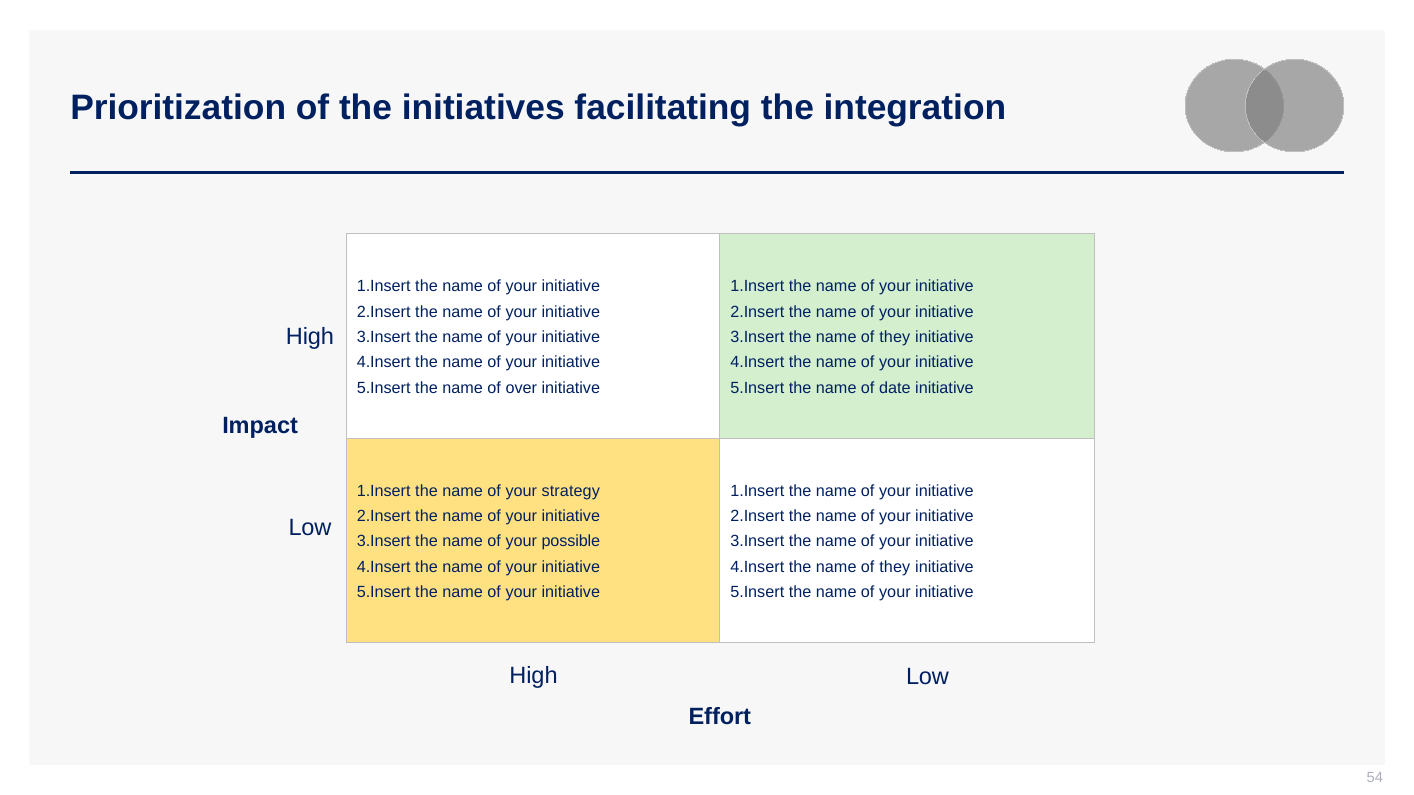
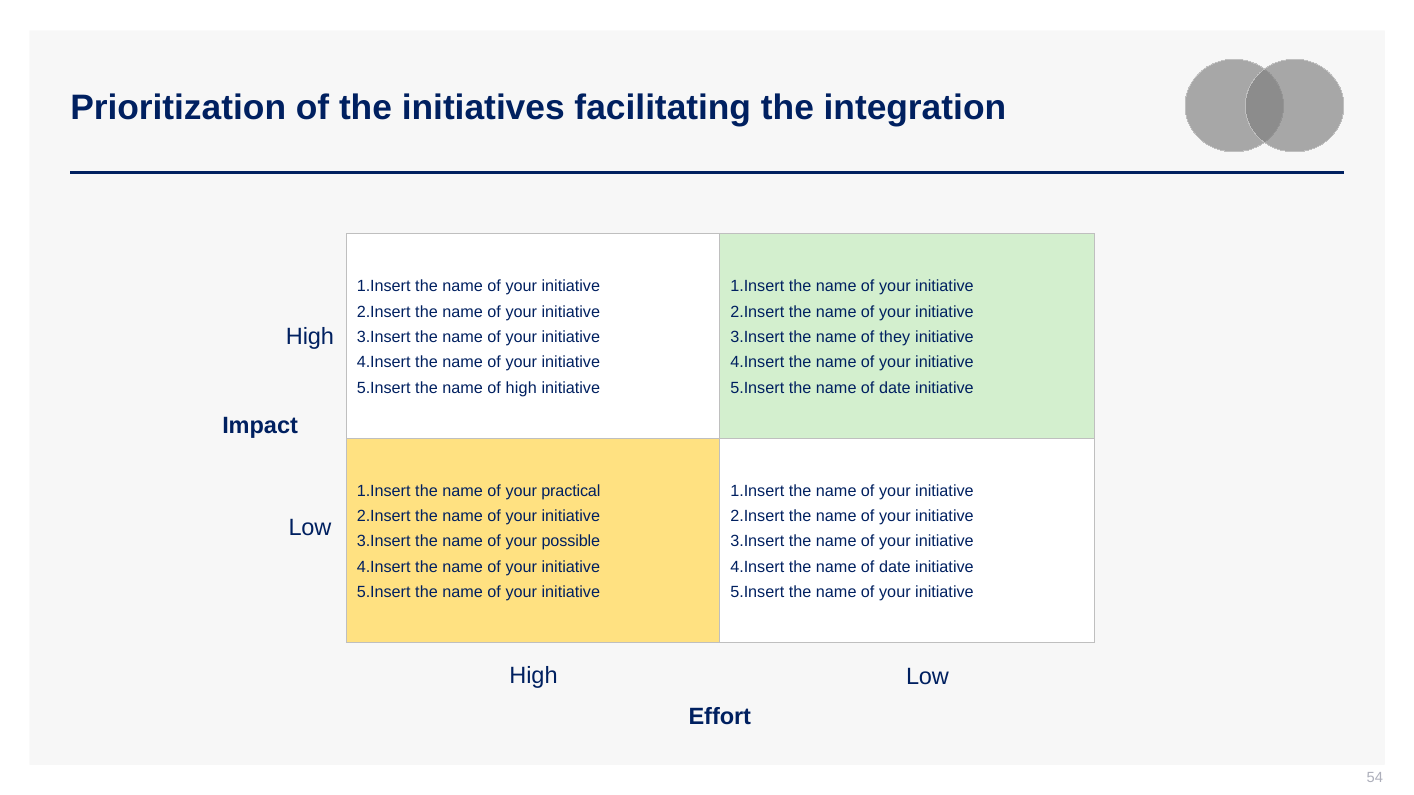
of over: over -> high
strategy: strategy -> practical
they at (895, 567): they -> date
